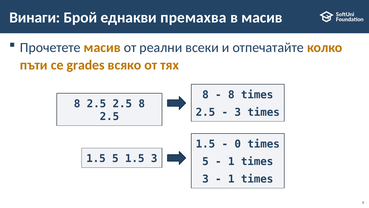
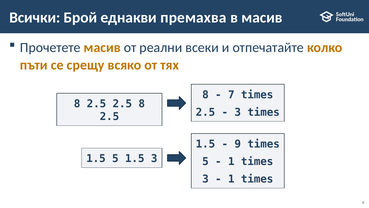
Винаги: Винаги -> Всички
grades: grades -> срещу
8 at (231, 95): 8 -> 7
0 at (238, 144): 0 -> 9
